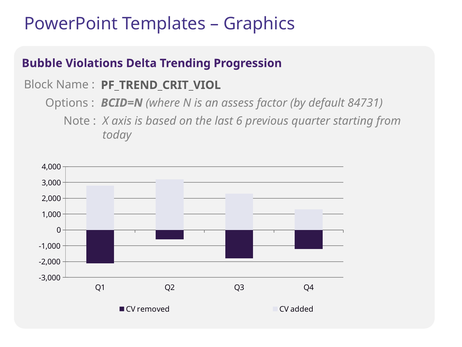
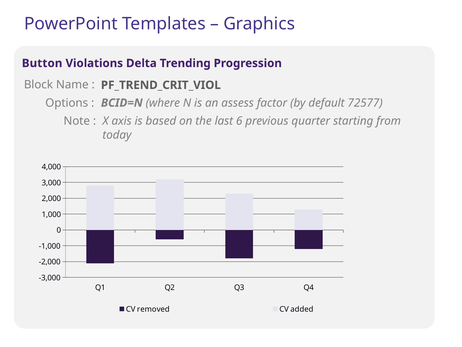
Bubble: Bubble -> Button
84731: 84731 -> 72577
